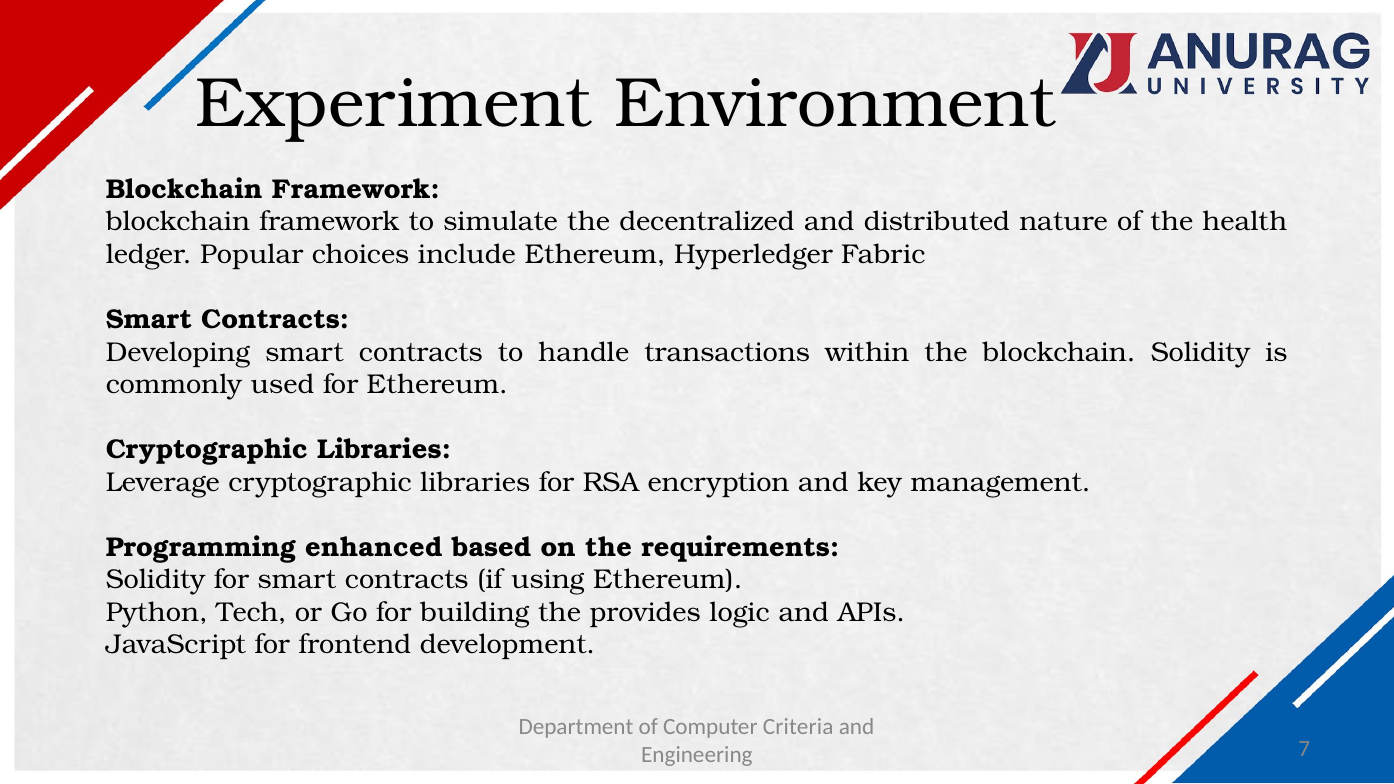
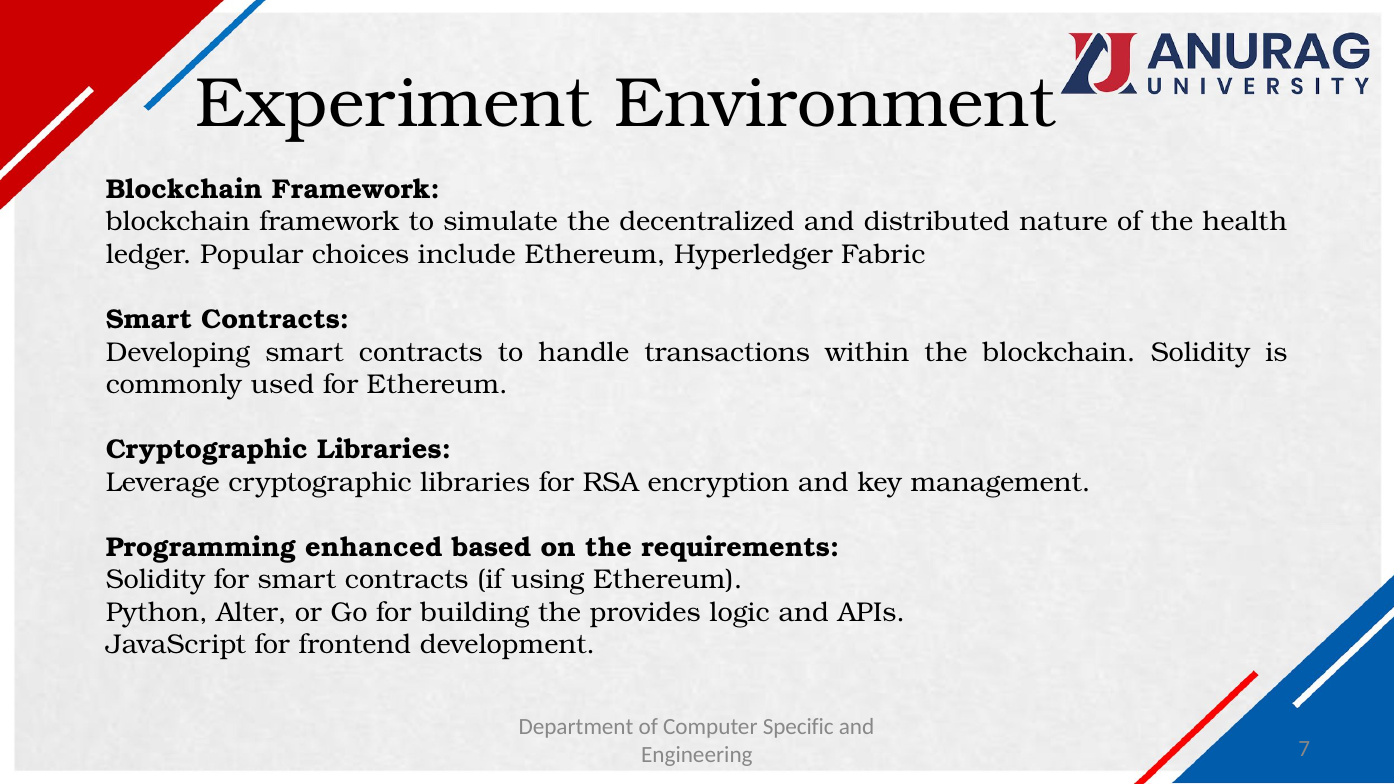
Tech: Tech -> Alter
Criteria: Criteria -> Specific
